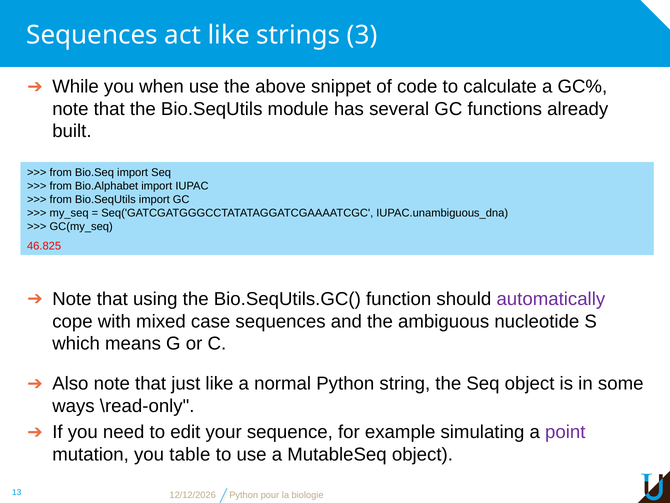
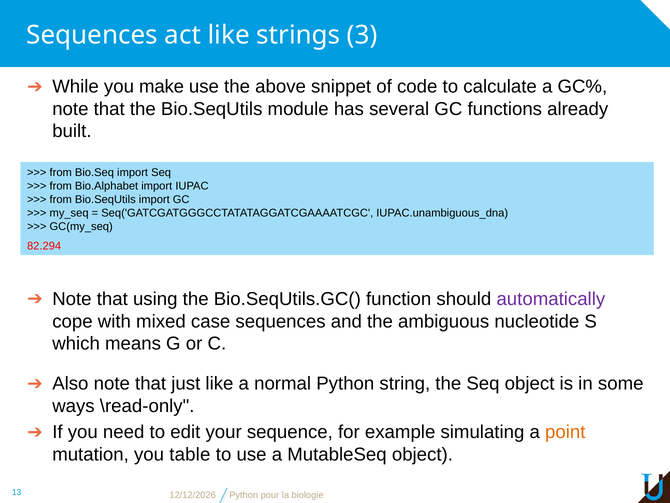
when: when -> make
46.825: 46.825 -> 82.294
point colour: purple -> orange
